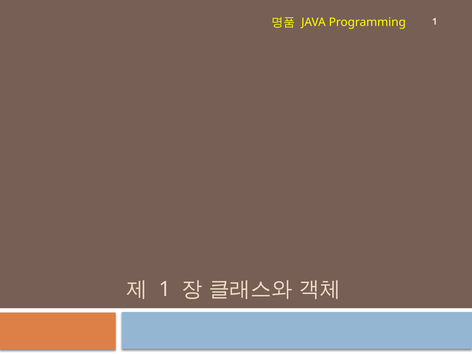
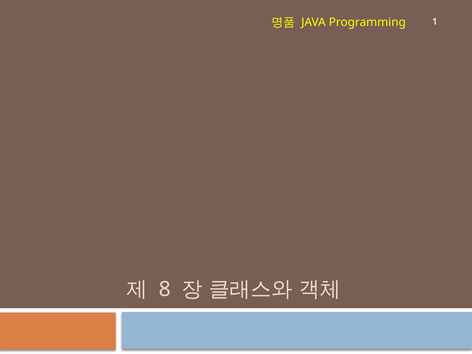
1 at (165, 289): 1 -> 8
